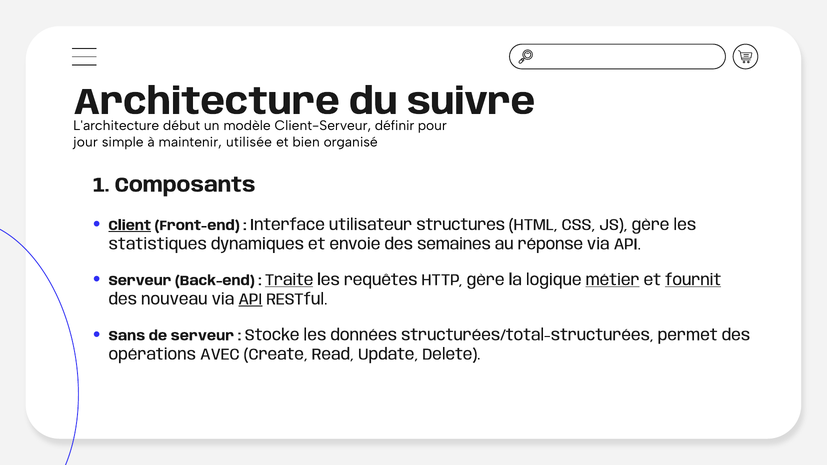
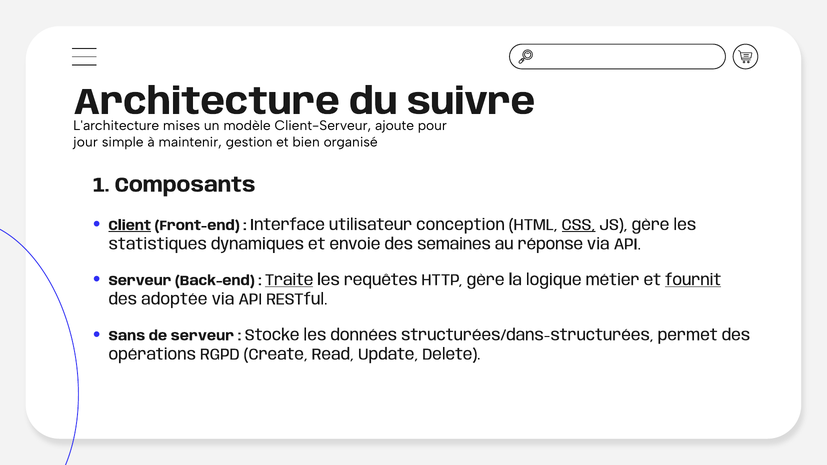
début: début -> mises
définir: définir -> ajoute
utilisée: utilisée -> gestion
structures: structures -> conception
CSS underline: none -> present
métier underline: present -> none
nouveau: nouveau -> adoptée
API at (250, 299) underline: present -> none
structurées/total-structurées: structurées/total-structurées -> structurées/dans-structurées
AVEC: AVEC -> RGPD
